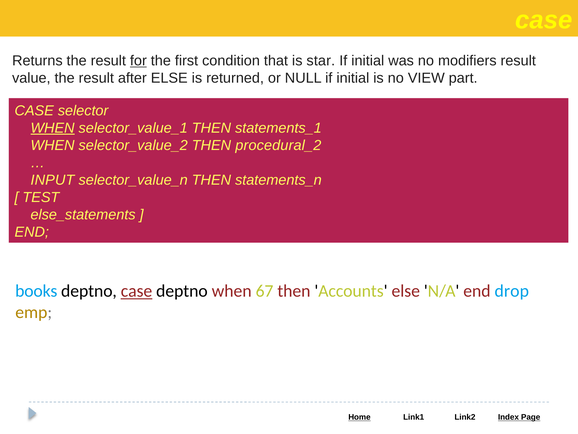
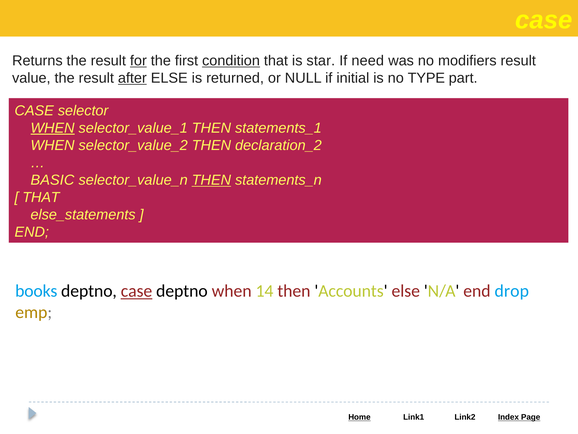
condition underline: none -> present
initial at (368, 61): initial -> need
after underline: none -> present
VIEW: VIEW -> TYPE
procedural_2: procedural_2 -> declaration_2
INPUT: INPUT -> BASIC
THEN at (211, 180) underline: none -> present
TEST at (41, 197): TEST -> THAT
67: 67 -> 14
